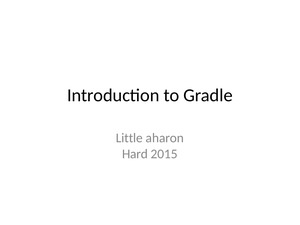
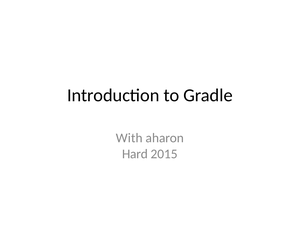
Little: Little -> With
